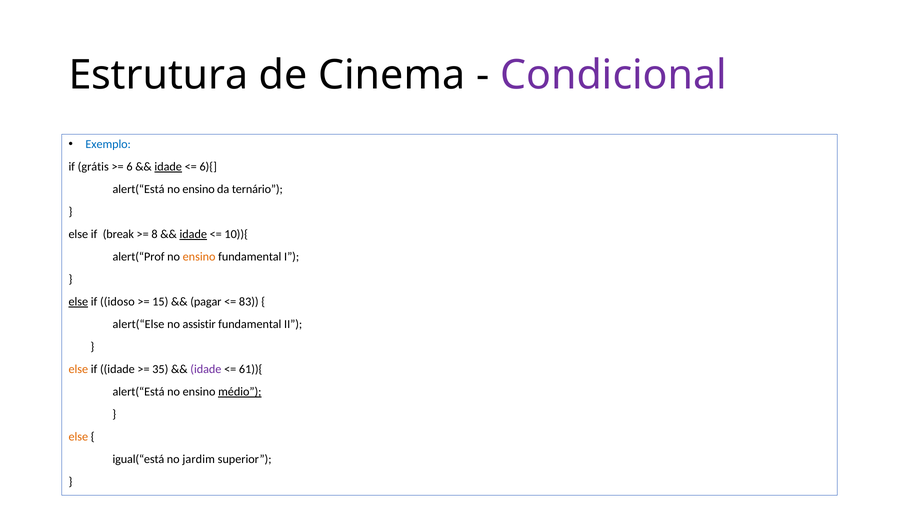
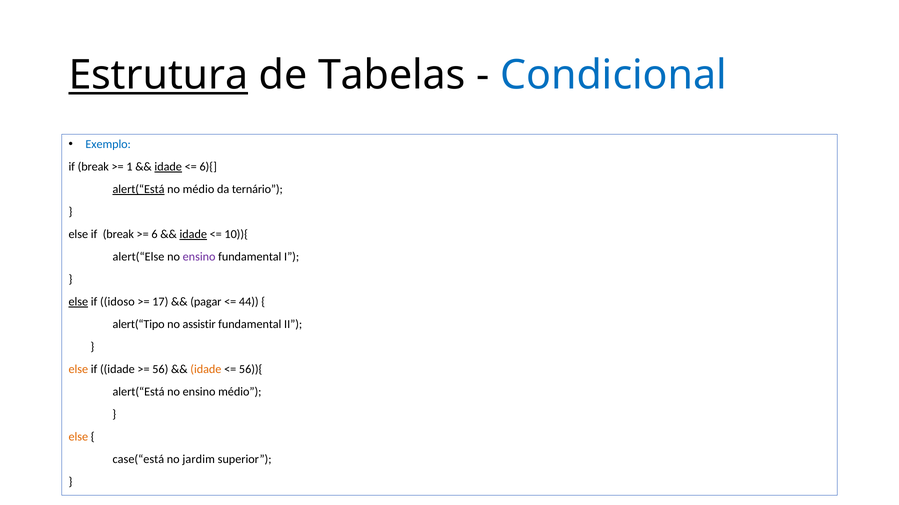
Estrutura underline: none -> present
Cinema: Cinema -> Tabelas
Condicional colour: purple -> blue
grátis at (93, 167): grátis -> break
6: 6 -> 1
alert(“Está at (139, 190) underline: none -> present
ensino at (199, 190): ensino -> médio
8: 8 -> 6
alert(“Prof: alert(“Prof -> alert(“Else
ensino at (199, 257) colour: orange -> purple
15: 15 -> 17
83: 83 -> 44
alert(“Else: alert(“Else -> alert(“Tipo
35: 35 -> 56
idade at (206, 370) colour: purple -> orange
61)){: 61)){ -> 56)){
médio at (240, 392) underline: present -> none
igual(“está: igual(“está -> case(“está
